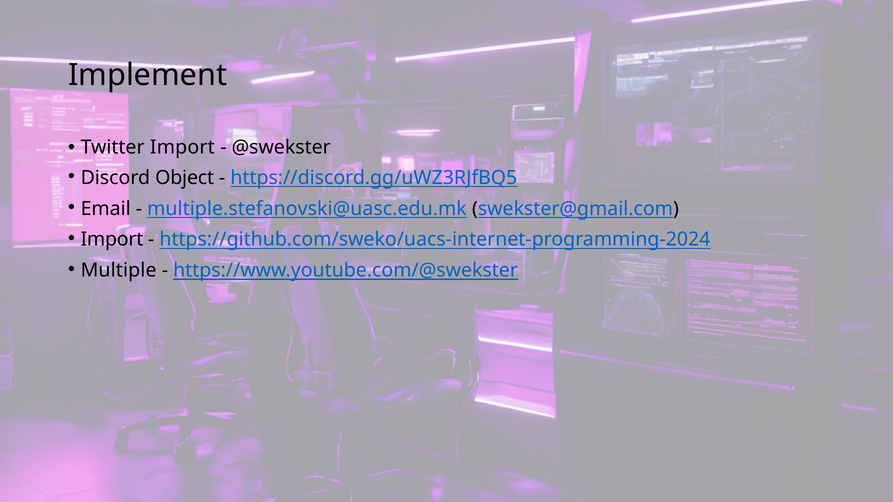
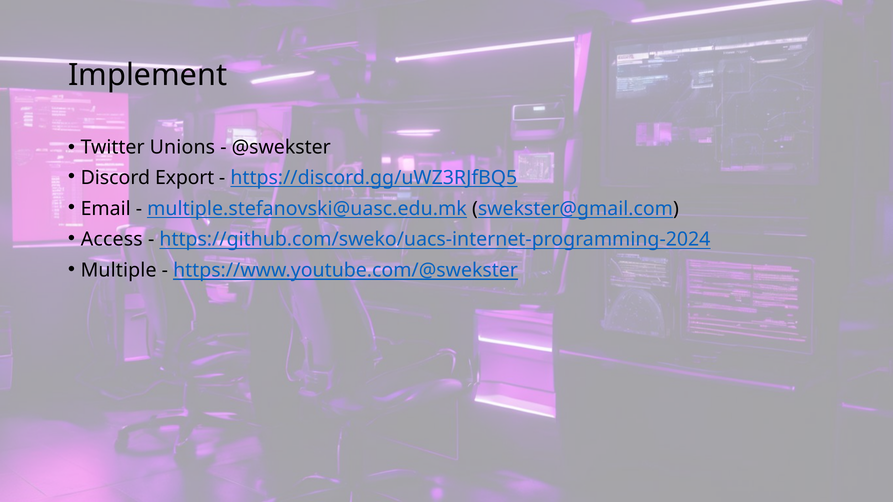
Twitter Import: Import -> Unions
Object: Object -> Export
Import at (112, 240): Import -> Access
